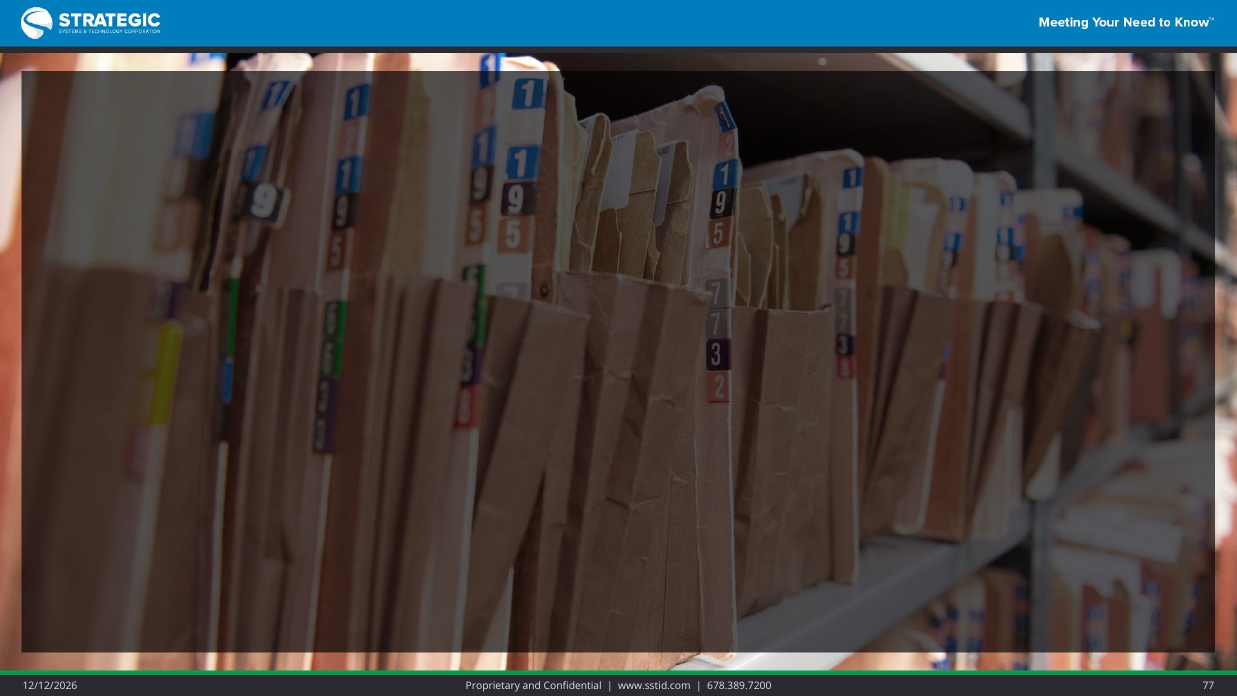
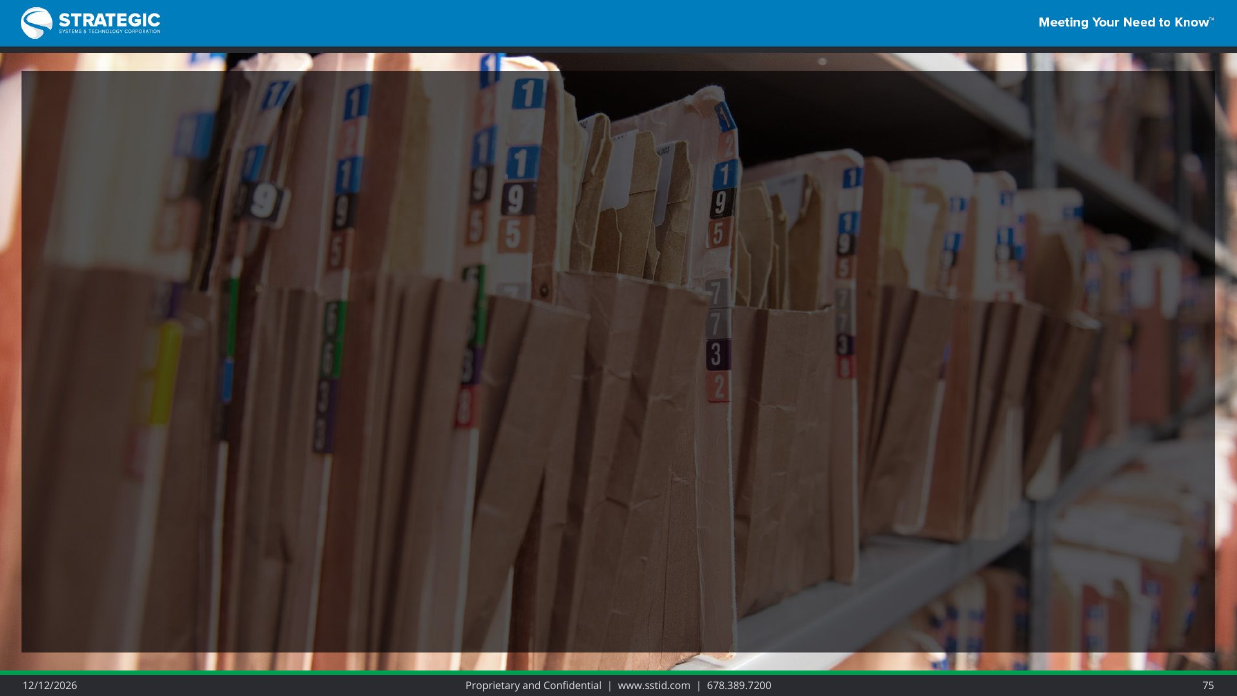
77: 77 -> 75
